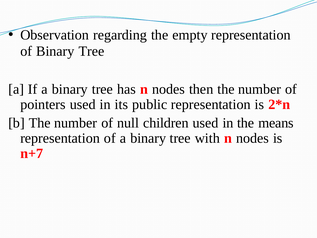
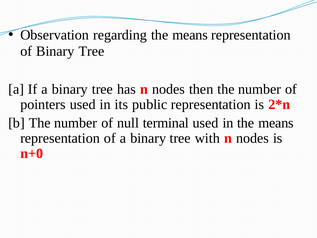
regarding the empty: empty -> means
children: children -> terminal
n+7: n+7 -> n+0
